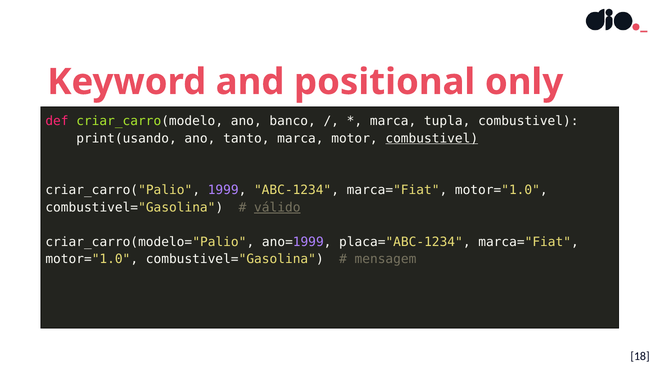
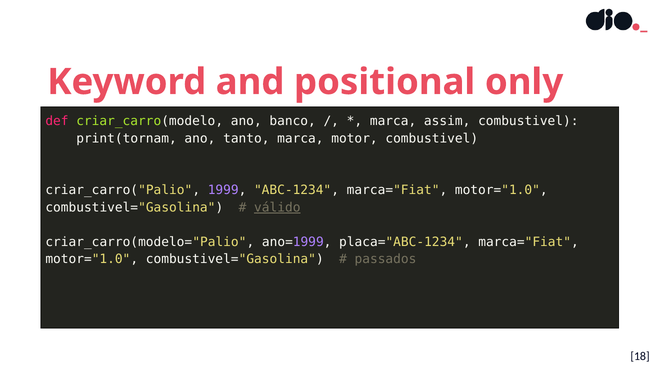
tupla: tupla -> assim
print(usando: print(usando -> print(tornam
combustivel at (432, 139) underline: present -> none
mensagem: mensagem -> passados
